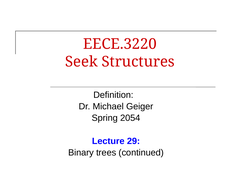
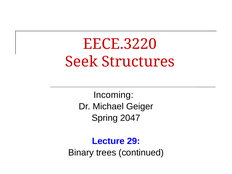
Definition: Definition -> Incoming
2054: 2054 -> 2047
